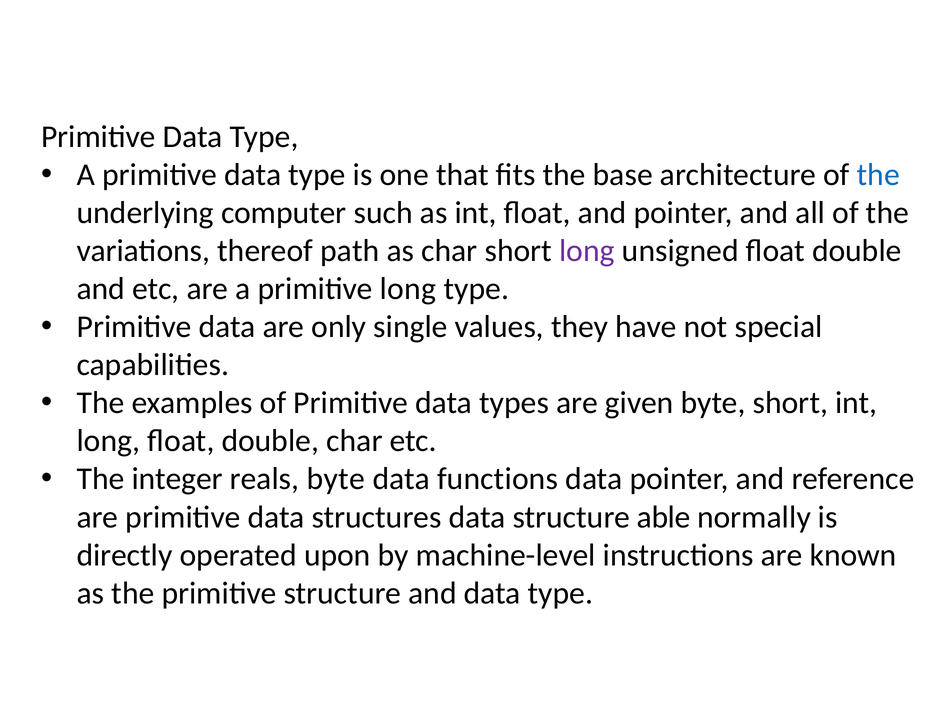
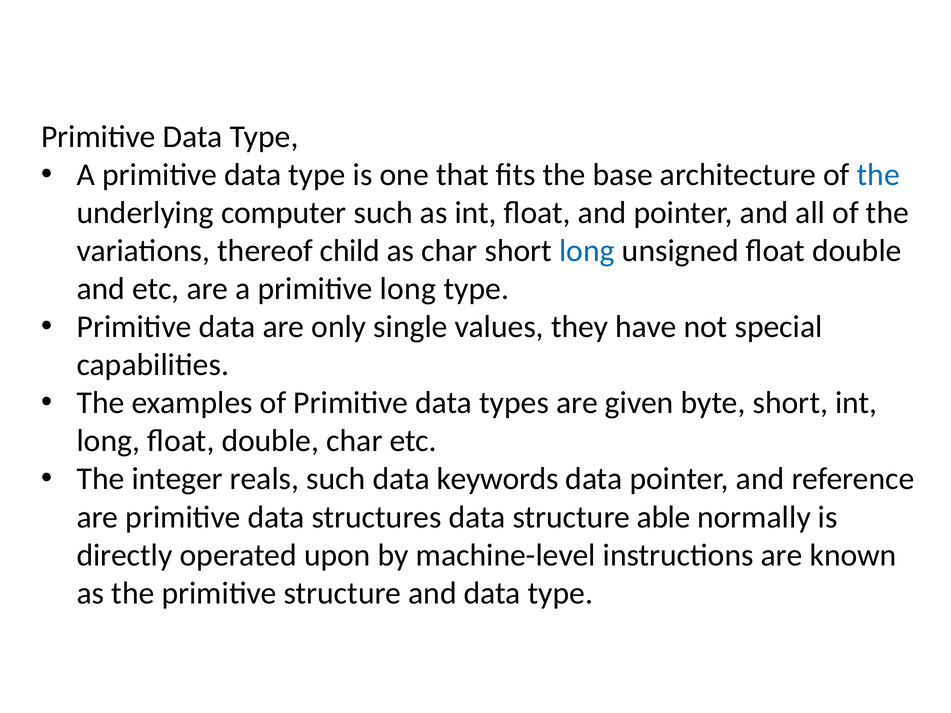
path: path -> child
long at (587, 251) colour: purple -> blue
reals byte: byte -> such
functions: functions -> keywords
